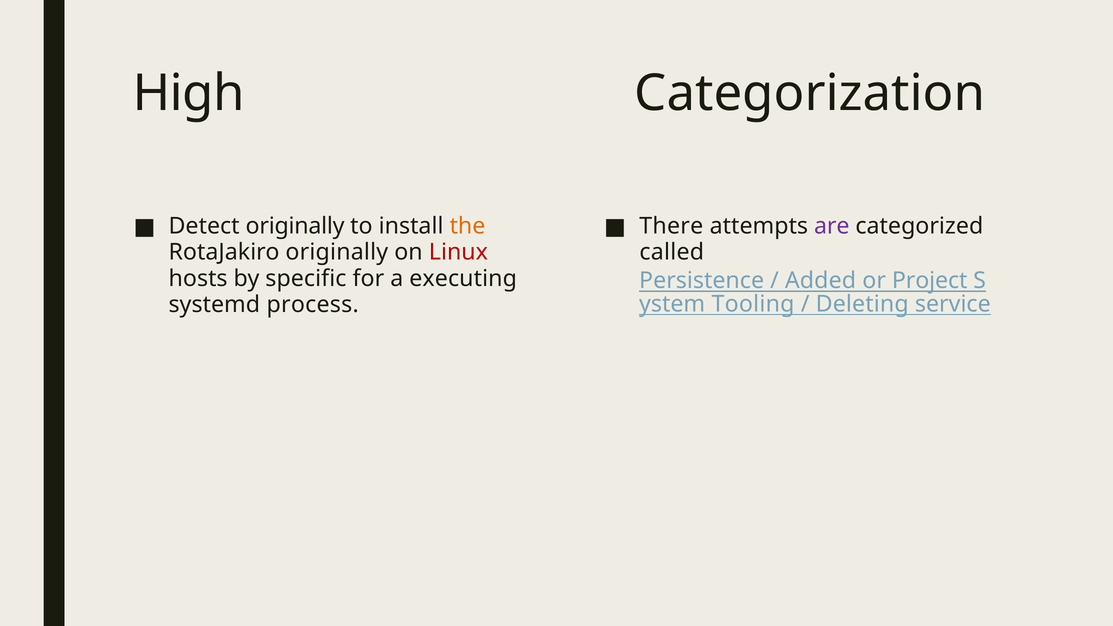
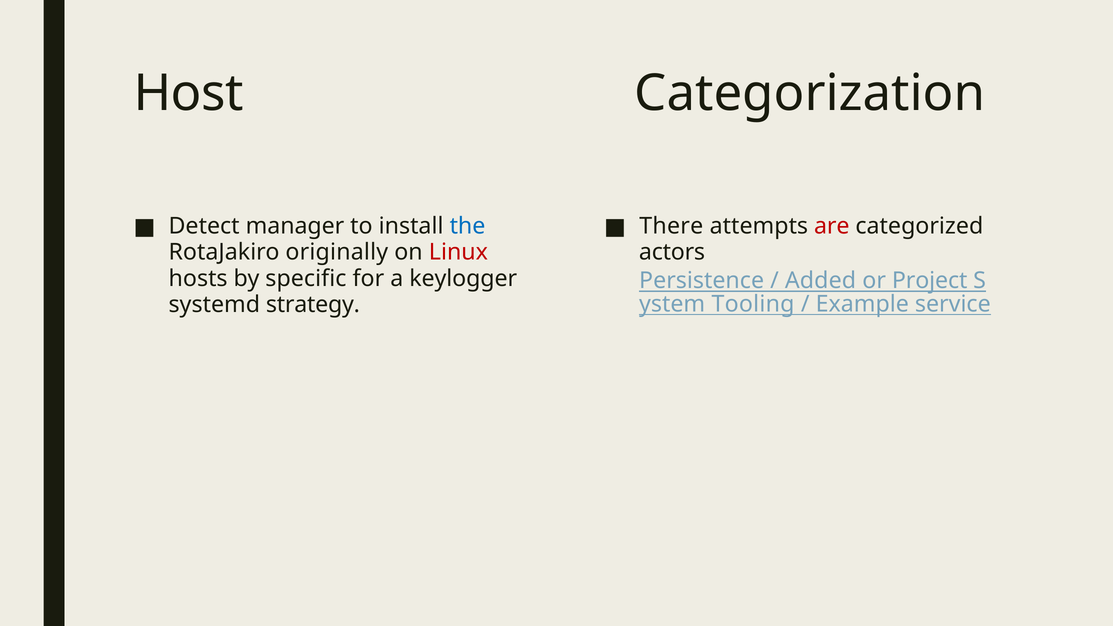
High: High -> Host
Detect originally: originally -> manager
the colour: orange -> blue
are colour: purple -> red
called: called -> actors
executing: executing -> keylogger
Deleting: Deleting -> Example
process: process -> strategy
